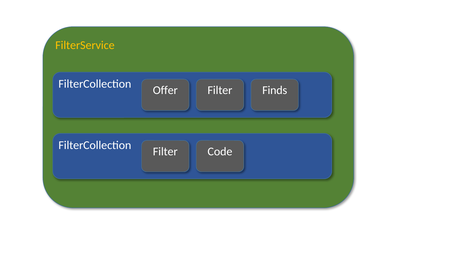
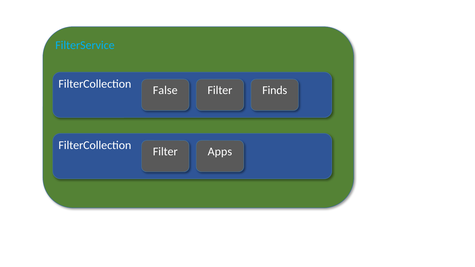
FilterService colour: yellow -> light blue
Offer: Offer -> False
Code: Code -> Apps
